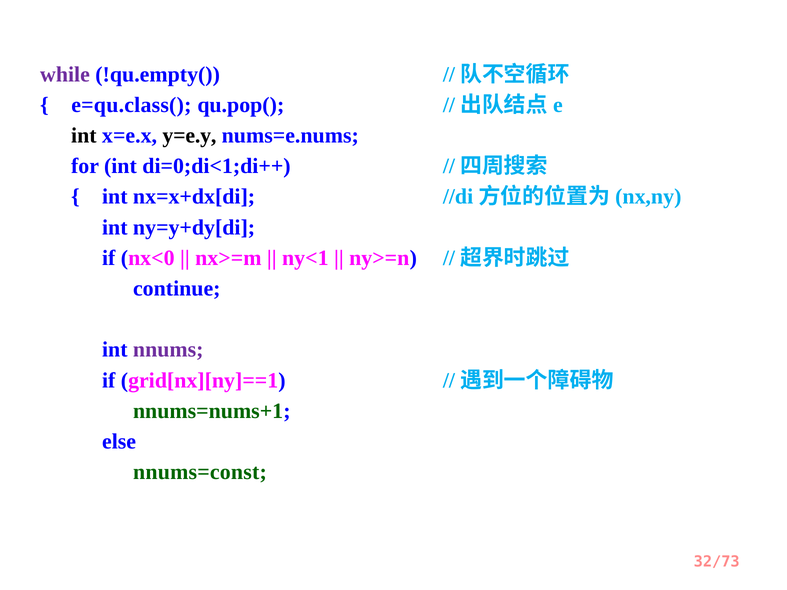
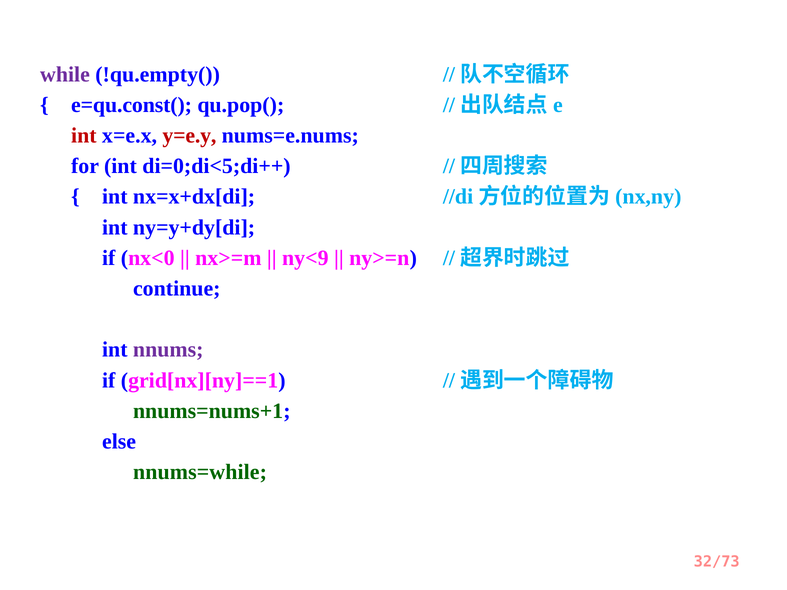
e=qu.class(: e=qu.class( -> e=qu.const(
int at (84, 136) colour: black -> red
y=e.y colour: black -> red
di=0;di<1;di++: di=0;di<1;di++ -> di=0;di<5;di++
ny<1: ny<1 -> ny<9
nnums=const: nnums=const -> nnums=while
